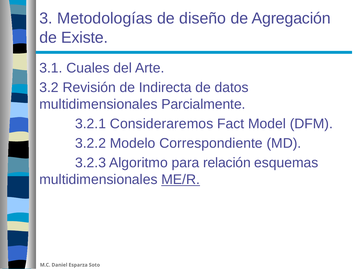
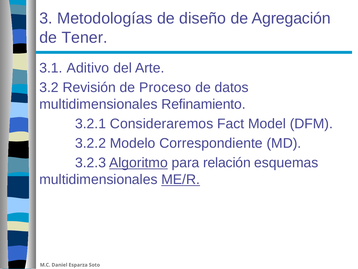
Existe: Existe -> Tener
Cuales: Cuales -> Aditivo
Indirecta: Indirecta -> Proceso
Parcialmente: Parcialmente -> Refinamiento
Algoritmo underline: none -> present
